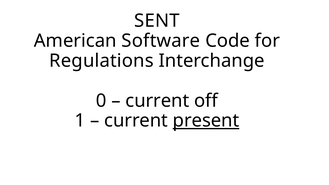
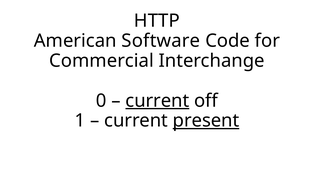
SENT: SENT -> HTTP
Regulations: Regulations -> Commercial
current at (157, 101) underline: none -> present
